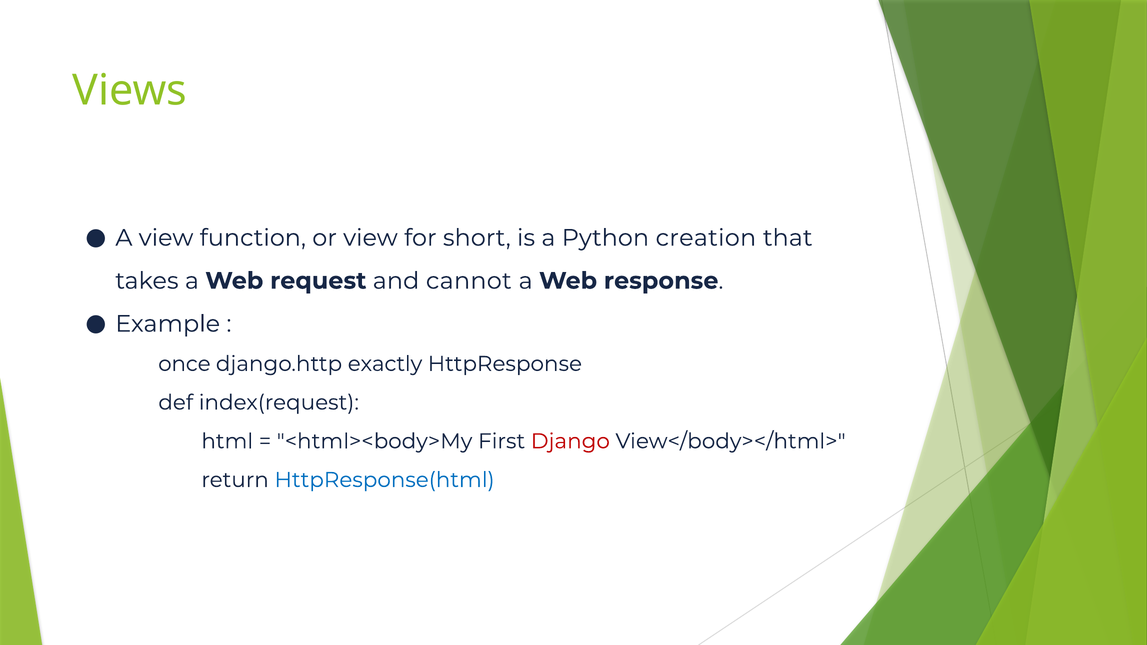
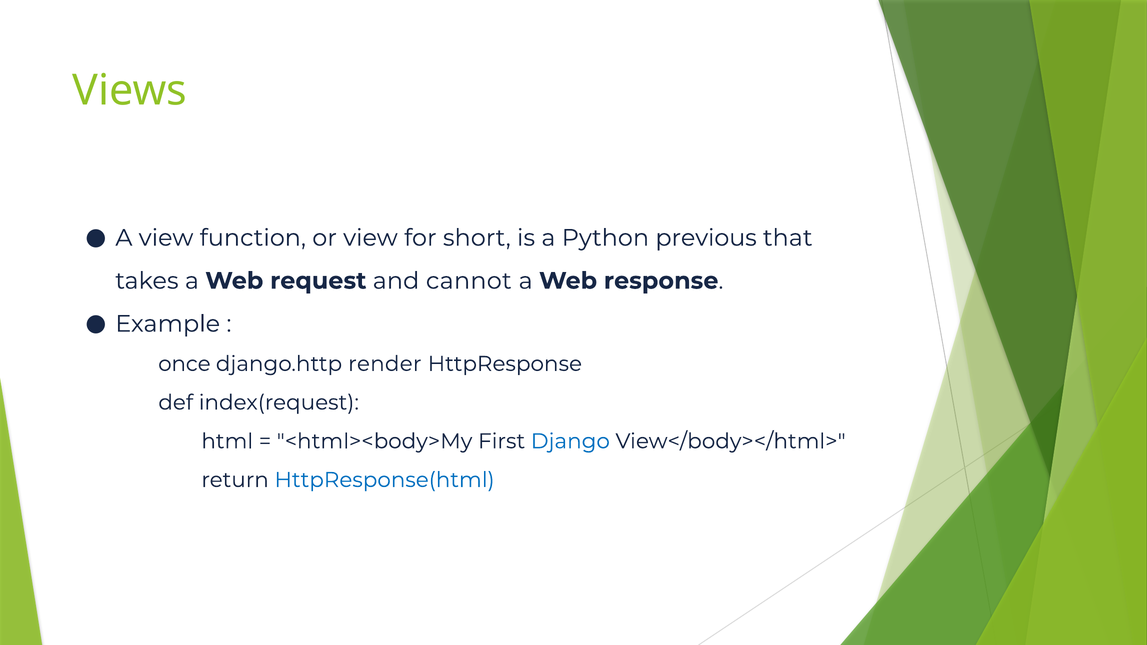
creation: creation -> previous
exactly: exactly -> render
Django colour: red -> blue
